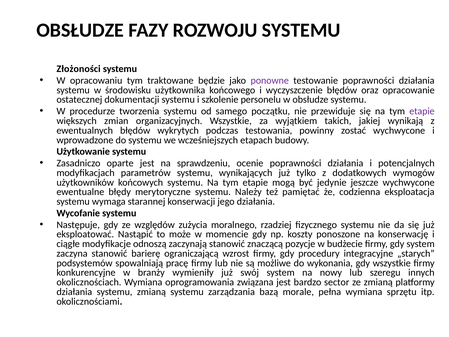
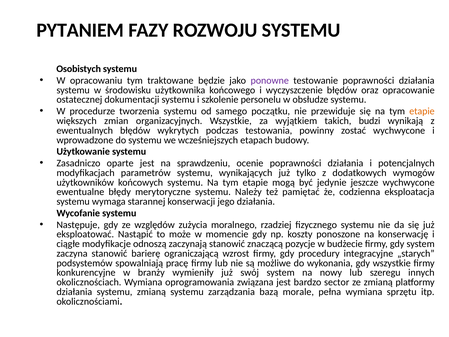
OBSŁUDZE at (80, 30): OBSŁUDZE -> PYTANIEM
Złożoności: Złożoności -> Osobistych
etapie at (422, 111) colour: purple -> orange
jakiej: jakiej -> budzi
